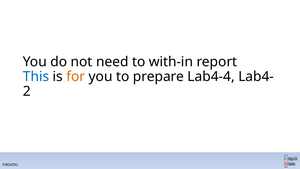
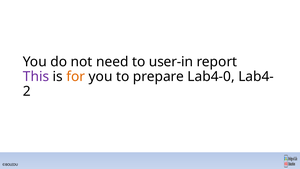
with-in: with-in -> user-in
This colour: blue -> purple
Lab4-4: Lab4-4 -> Lab4-0
